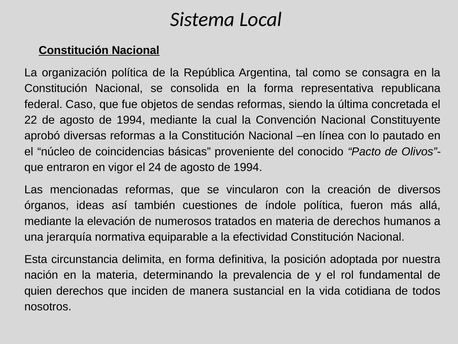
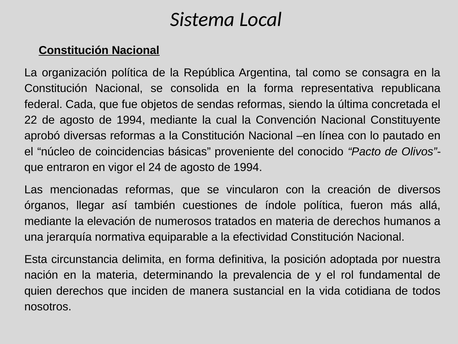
Caso: Caso -> Cada
ideas: ideas -> llegar
